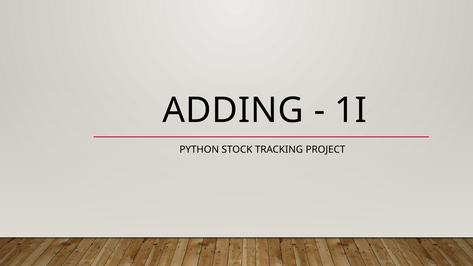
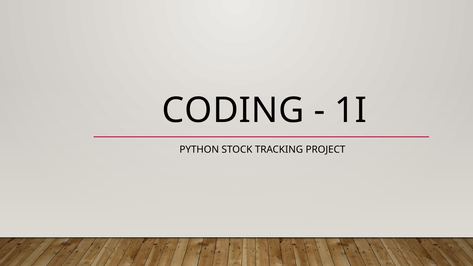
ADDING: ADDING -> CODING
